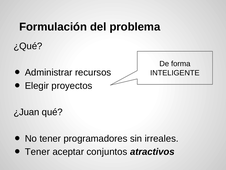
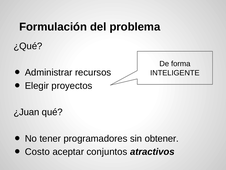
irreales: irreales -> obtener
Tener at (37, 151): Tener -> Costo
